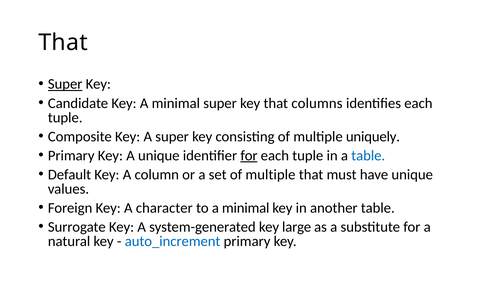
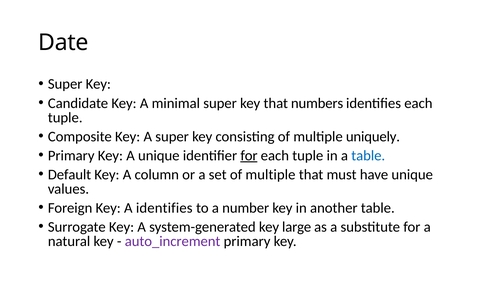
That at (63, 42): That -> Date
Super at (65, 84) underline: present -> none
columns: columns -> numbers
A character: character -> identifies
to a minimal: minimal -> number
auto_increment colour: blue -> purple
